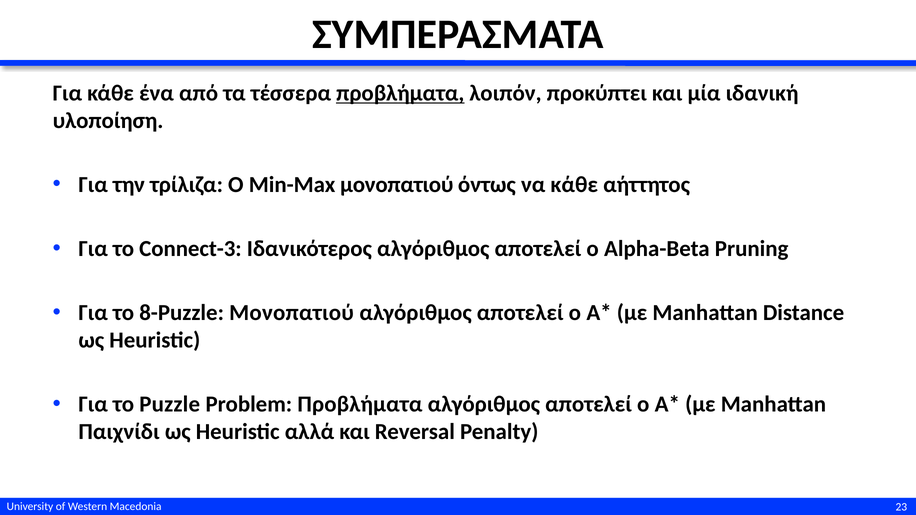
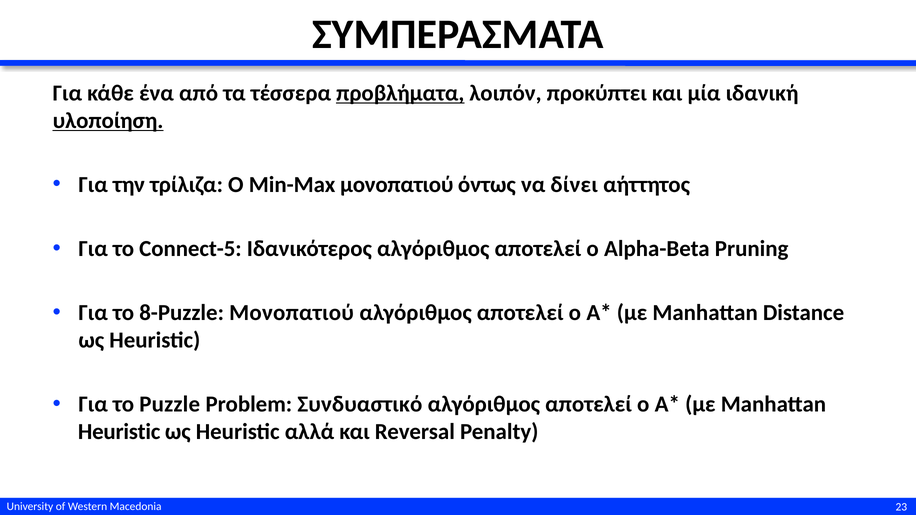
υλοποίηση underline: none -> present
να κάθε: κάθε -> δίνει
Connect-3: Connect-3 -> Connect-5
Problem Προβλήματα: Προβλήματα -> Συνδυαστικό
Παιχνίδι at (119, 432): Παιχνίδι -> Heuristic
